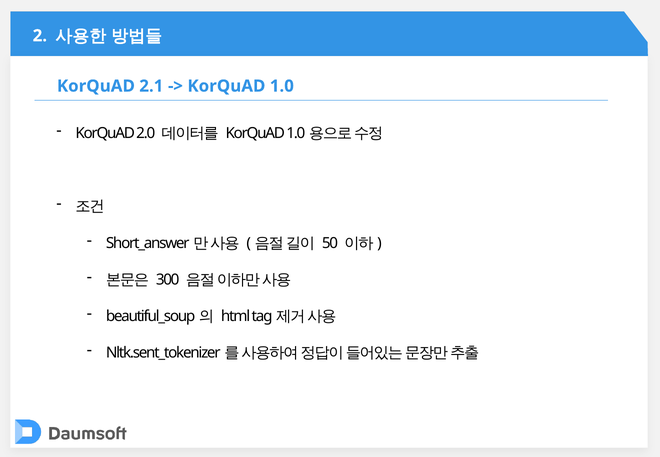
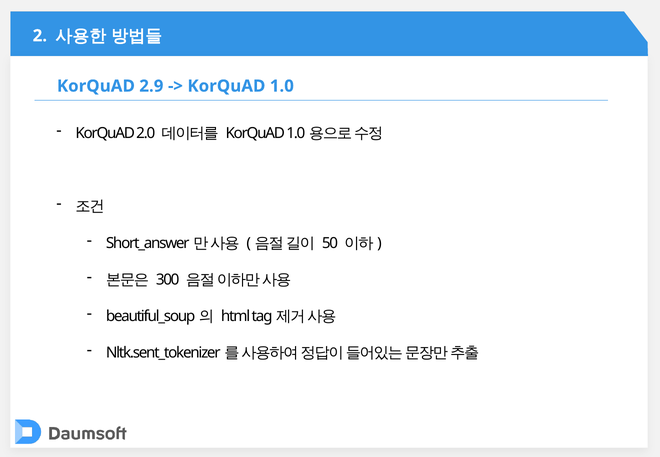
2.1: 2.1 -> 2.9
